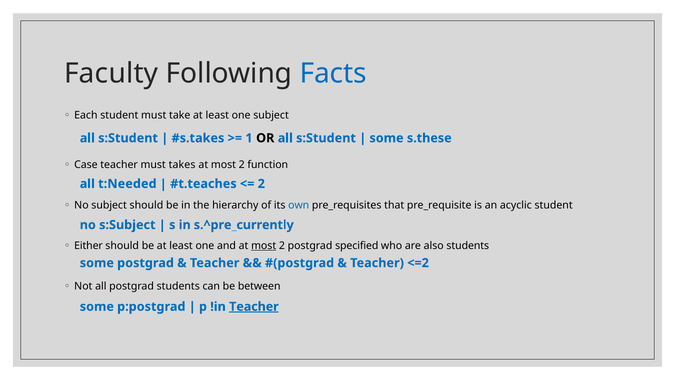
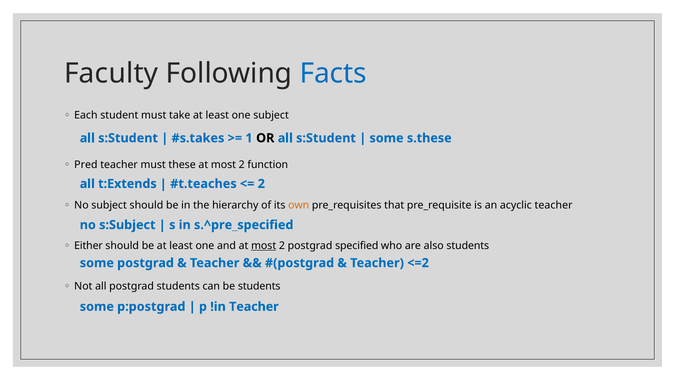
Case: Case -> Pred
takes: takes -> these
t:Needed: t:Needed -> t:Extends
own colour: blue -> orange
acyclic student: student -> teacher
s.^pre_currently: s.^pre_currently -> s.^pre_specified
be between: between -> students
Teacher at (254, 306) underline: present -> none
